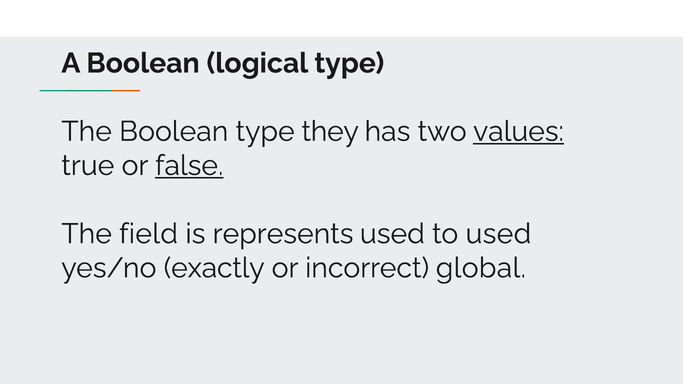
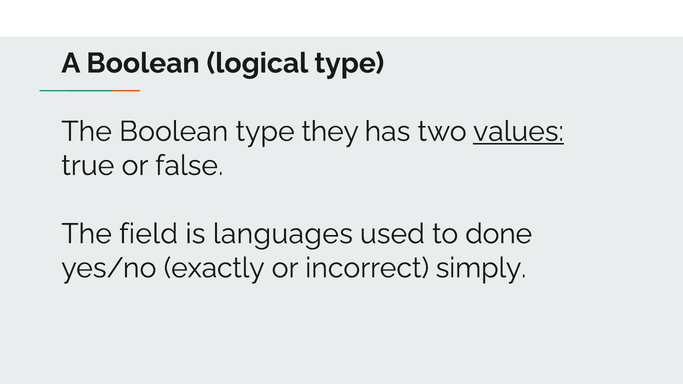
false underline: present -> none
represents: represents -> languages
to used: used -> done
global: global -> simply
